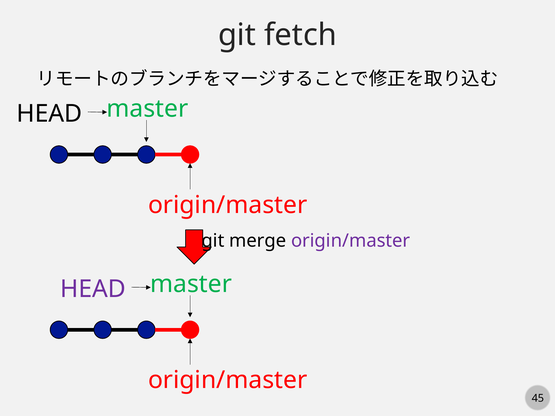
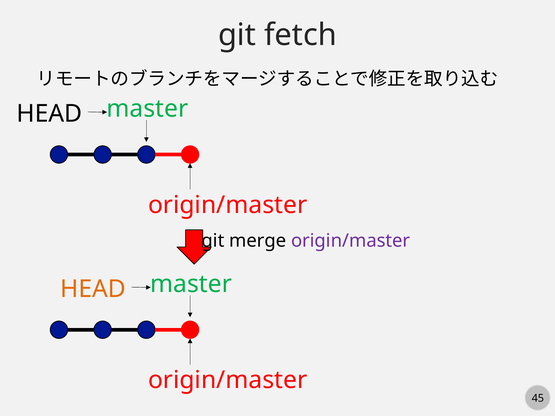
HEAD at (93, 289) colour: purple -> orange
